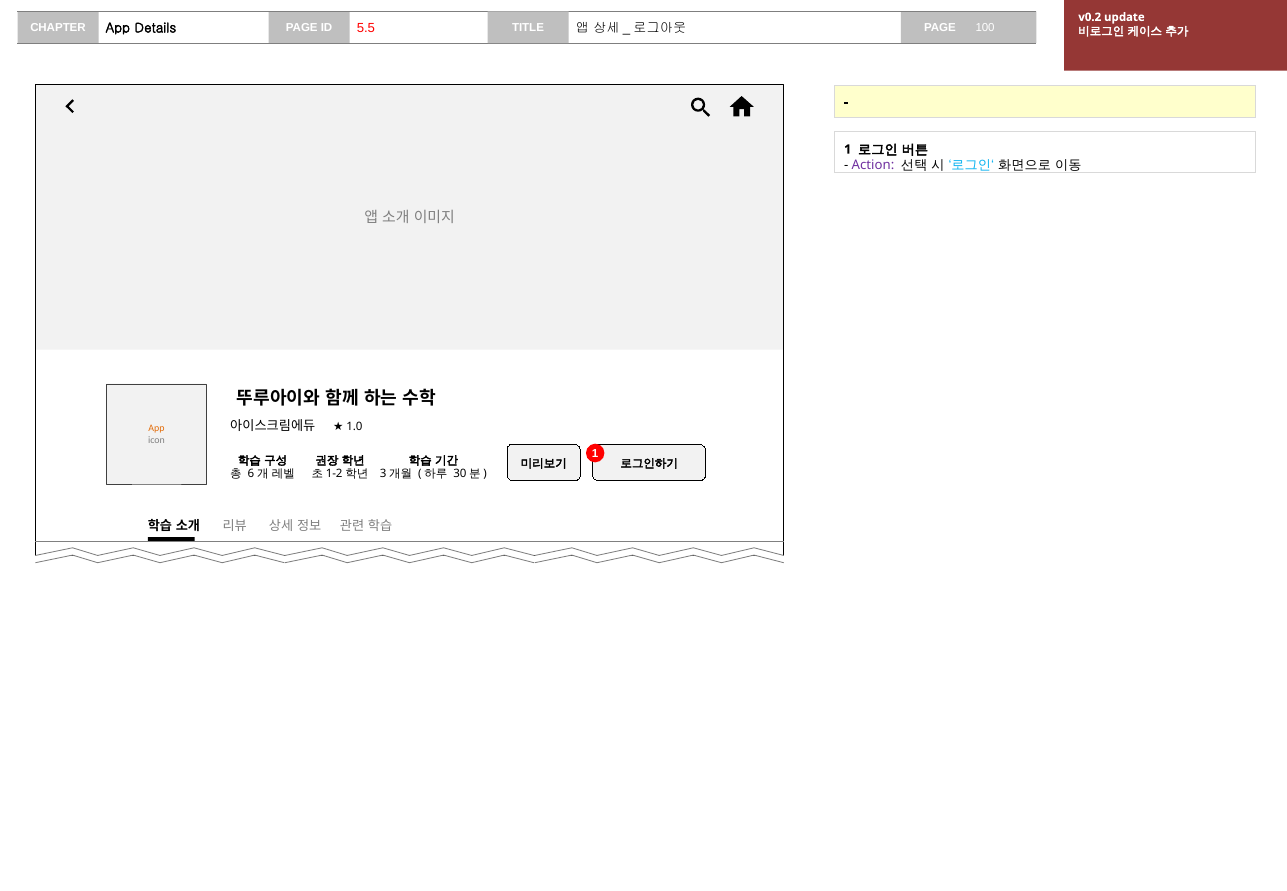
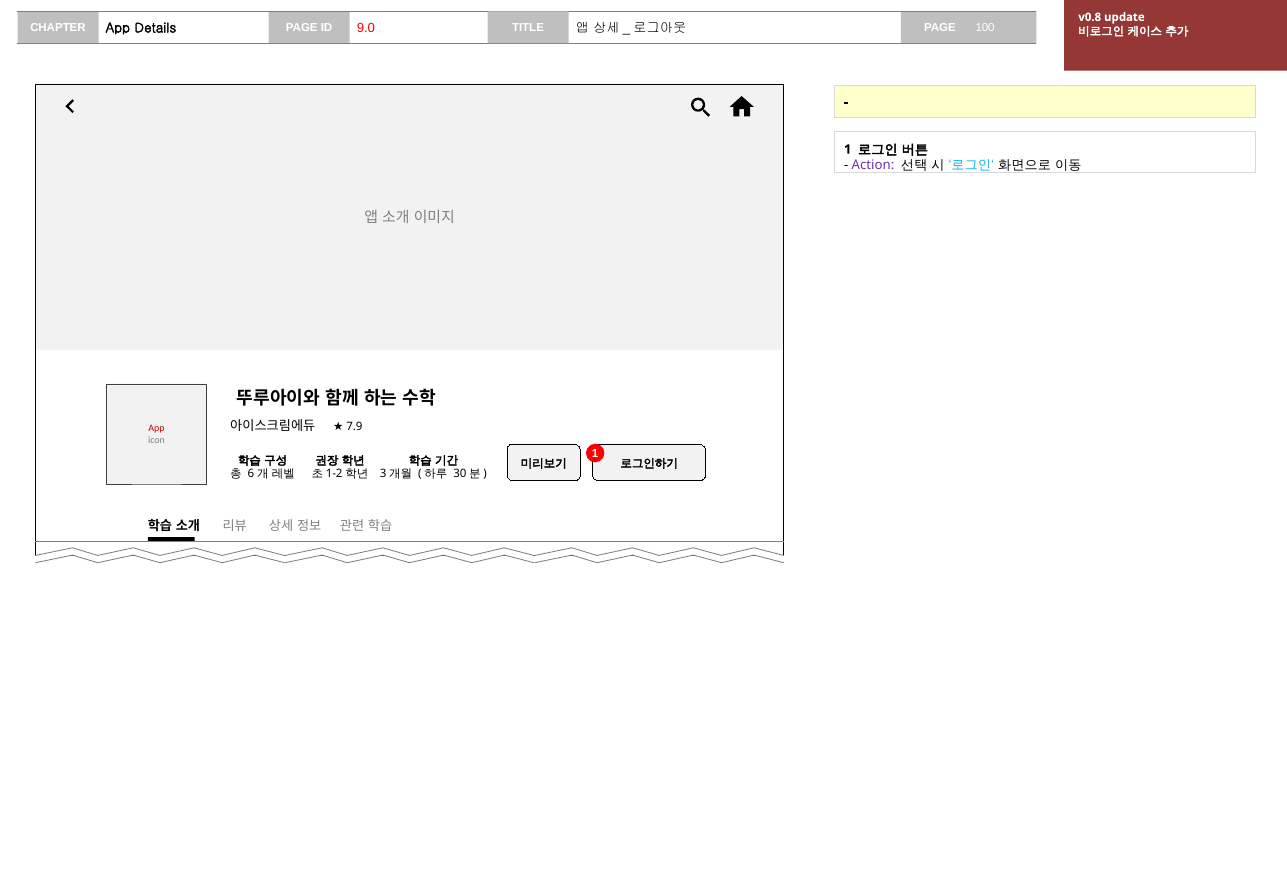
v0.2: v0.2 -> v0.8
5.5: 5.5 -> 9.0
1.0: 1.0 -> 7.9
App at (157, 429) colour: orange -> red
